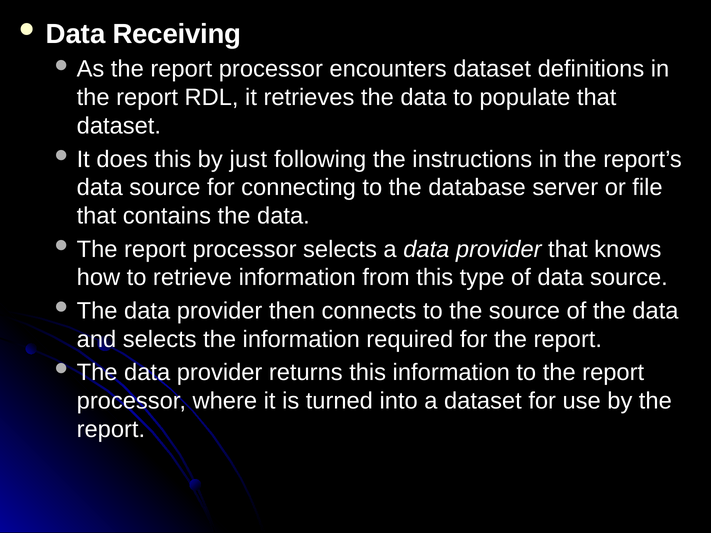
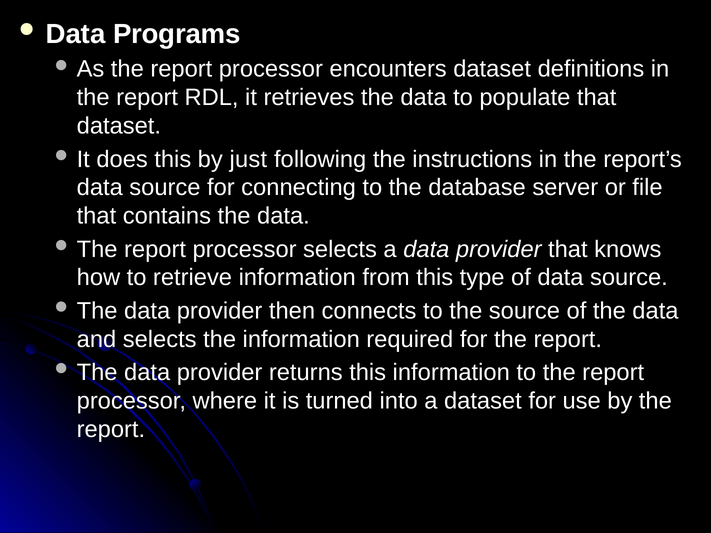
Receiving: Receiving -> Programs
